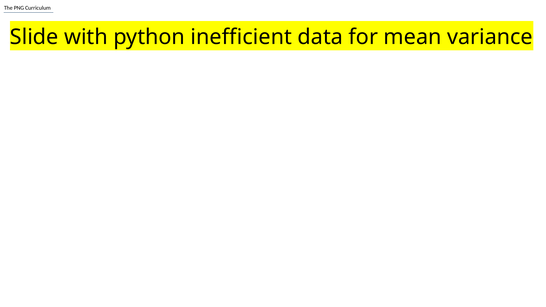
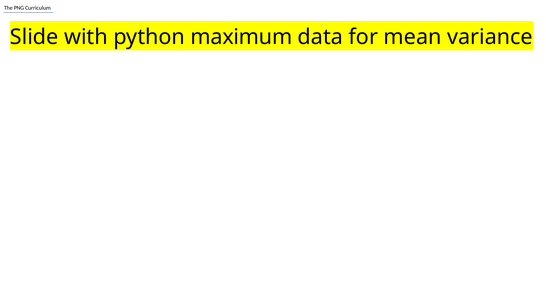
inefficient: inefficient -> maximum
